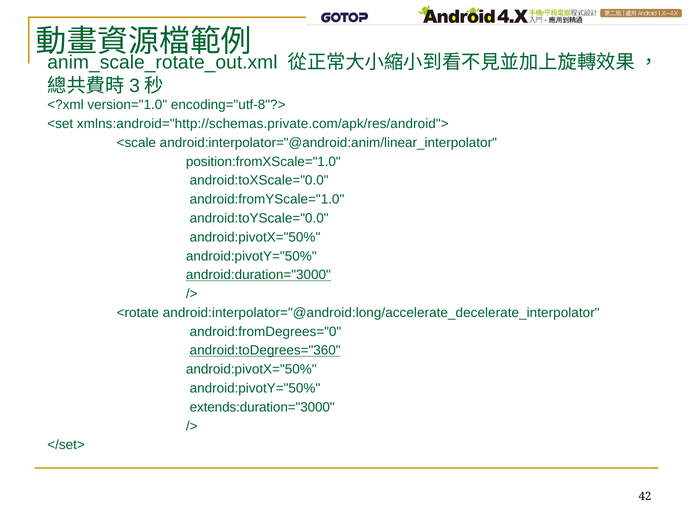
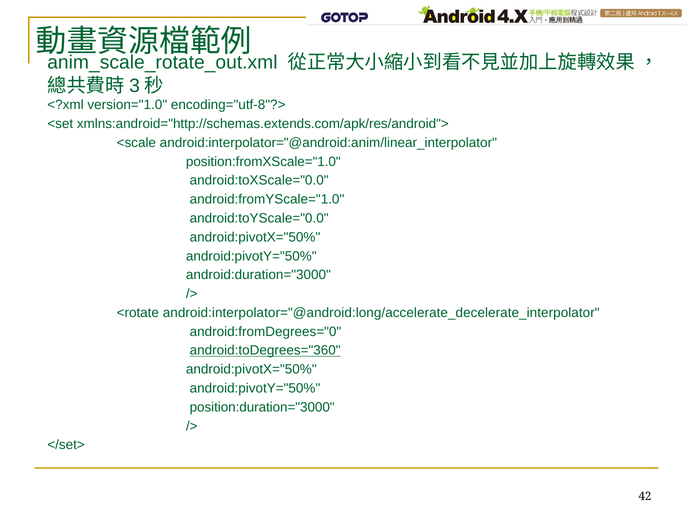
xmlns:android="http://schemas.private.com/apk/res/android">: xmlns:android="http://schemas.private.com/apk/res/android"> -> xmlns:android="http://schemas.extends.com/apk/res/android">
android:duration="3000 underline: present -> none
extends:duration="3000: extends:duration="3000 -> position:duration="3000
